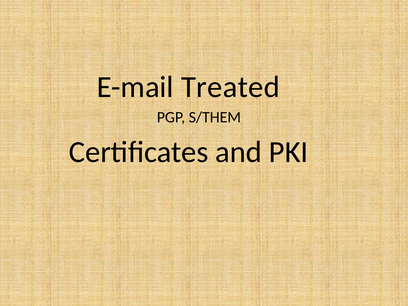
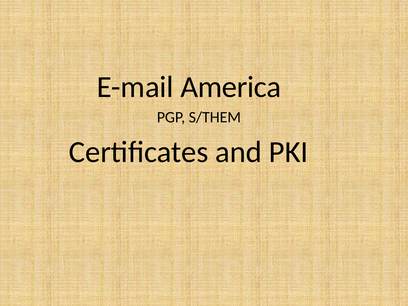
Treated: Treated -> America
